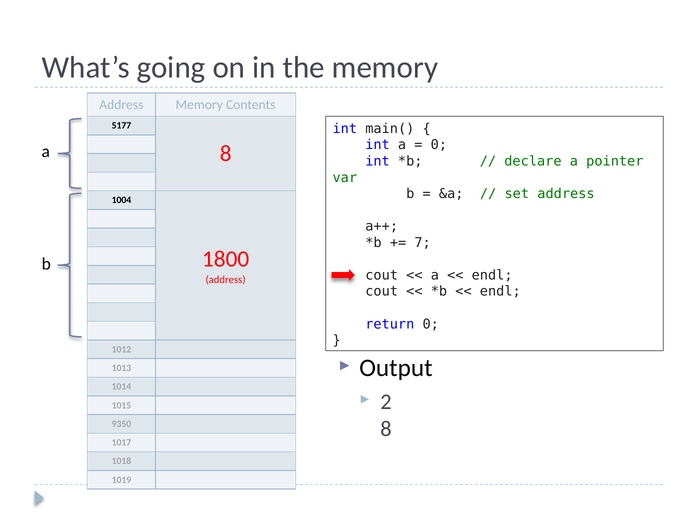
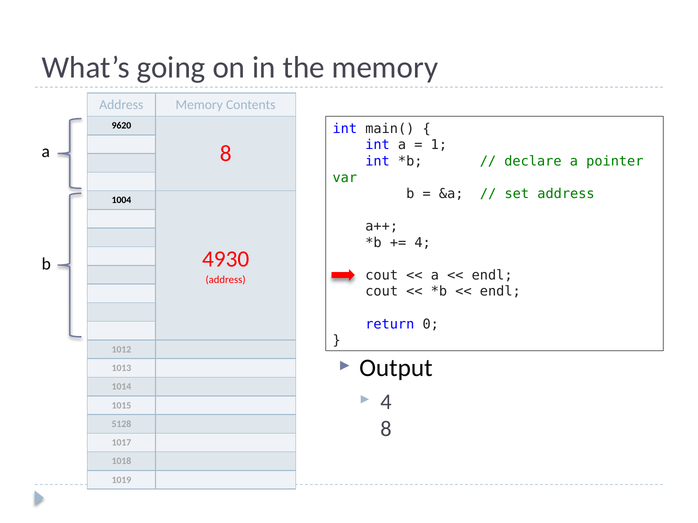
5177: 5177 -> 9620
0 at (439, 145): 0 -> 1
7 at (423, 243): 7 -> 4
1800: 1800 -> 4930
2 at (386, 402): 2 -> 4
9350: 9350 -> 5128
